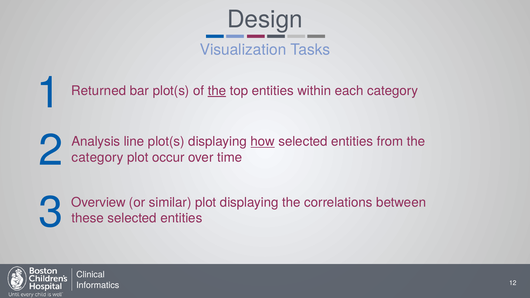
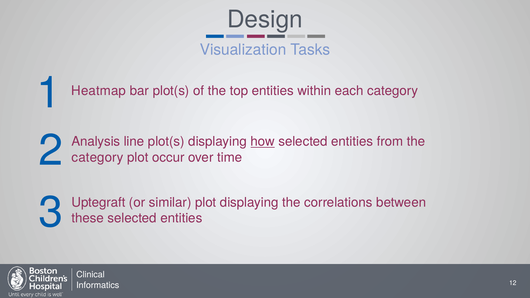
Returned: Returned -> Heatmap
the at (217, 91) underline: present -> none
Overview: Overview -> Uptegraft
